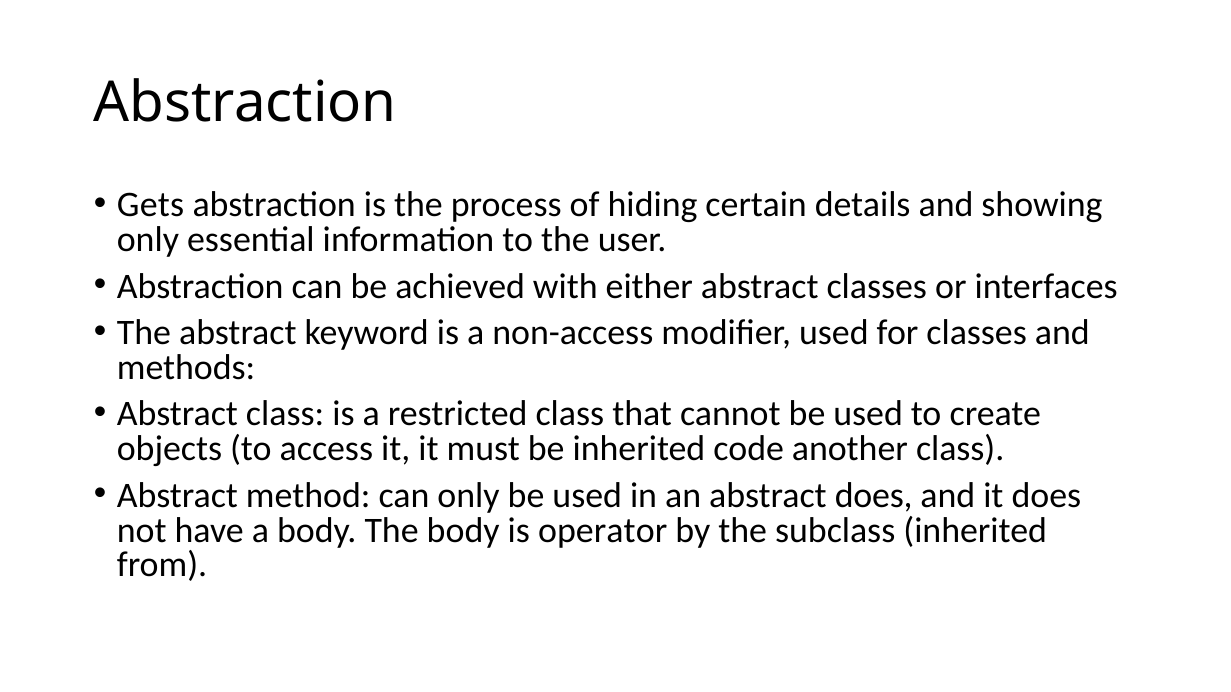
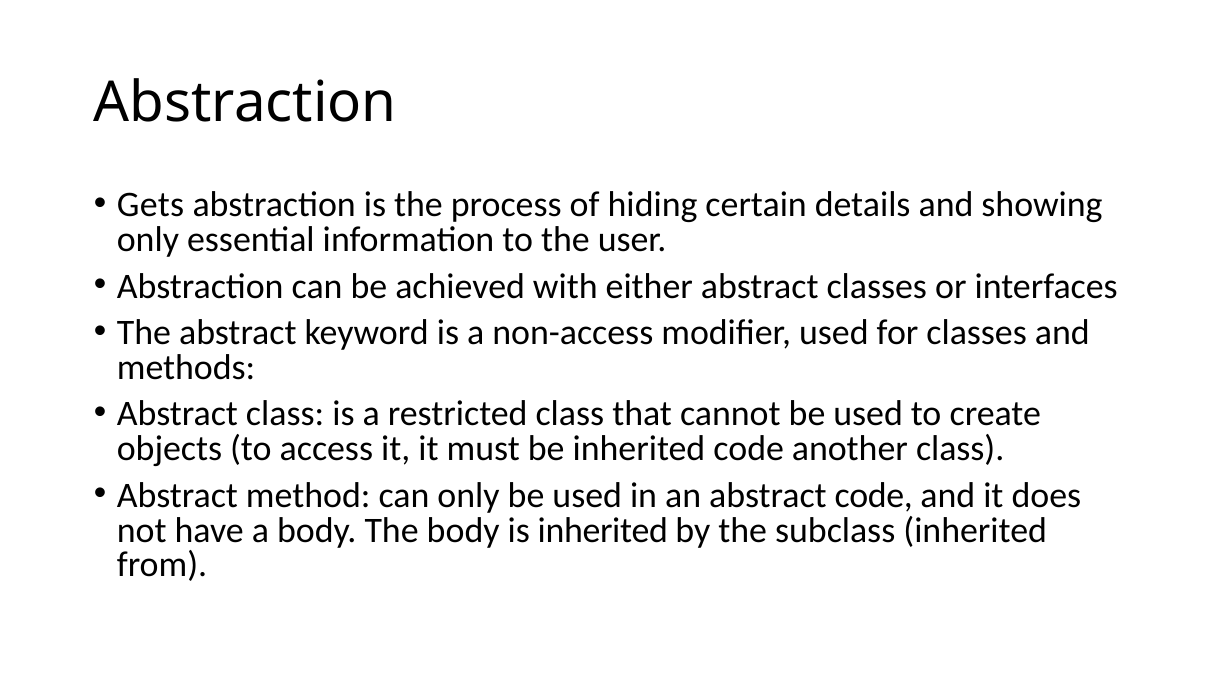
abstract does: does -> code
is operator: operator -> inherited
